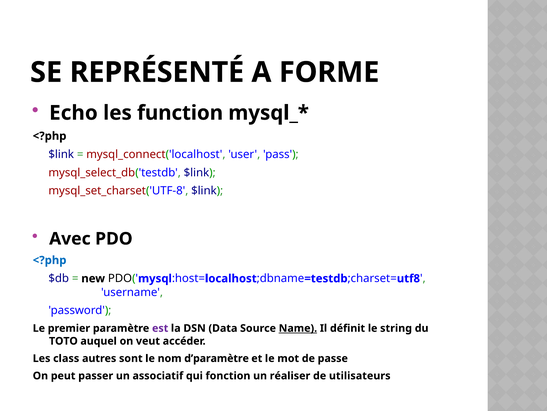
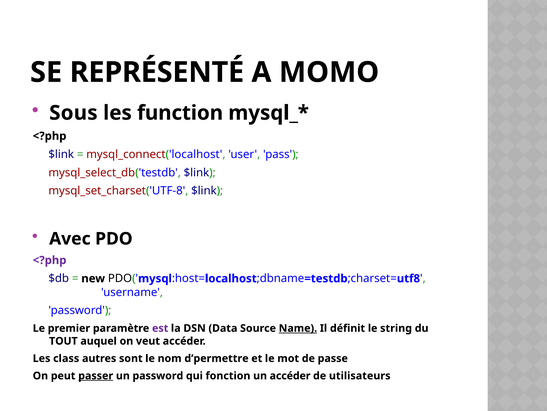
FORME: FORME -> MOMO
Echo: Echo -> Sous
<?php at (50, 260) colour: blue -> purple
TOTO: TOTO -> TOUT
d’paramètre: d’paramètre -> d’permettre
passer underline: none -> present
un associatif: associatif -> password
un réaliser: réaliser -> accéder
